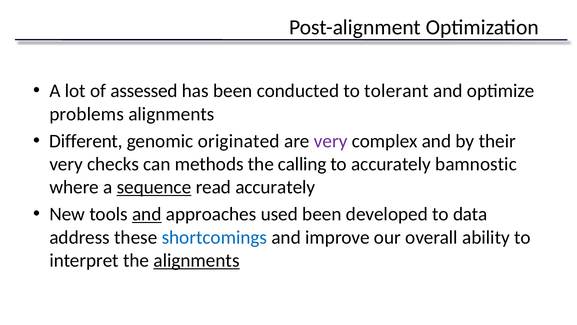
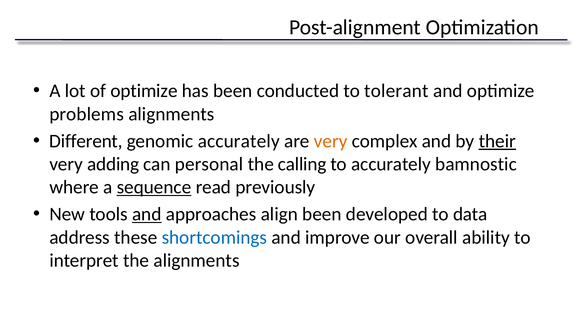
of assessed: assessed -> optimize
genomic originated: originated -> accurately
very at (331, 141) colour: purple -> orange
their underline: none -> present
checks: checks -> adding
methods: methods -> personal
read accurately: accurately -> previously
used: used -> align
alignments at (197, 260) underline: present -> none
